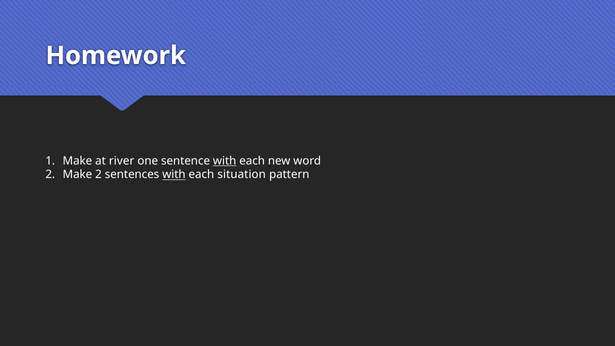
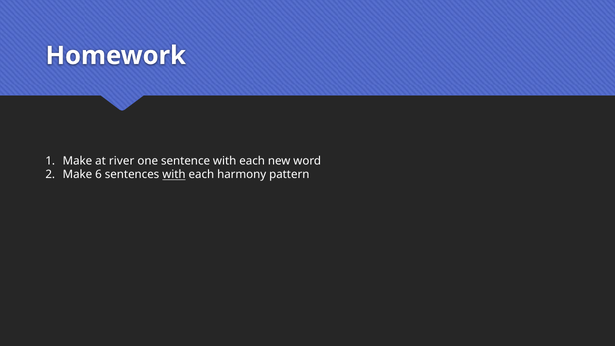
with at (225, 161) underline: present -> none
Make 2: 2 -> 6
situation: situation -> harmony
